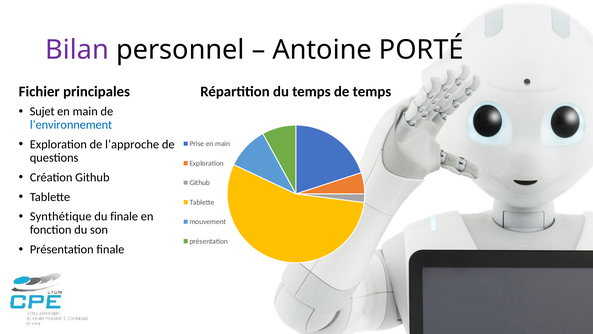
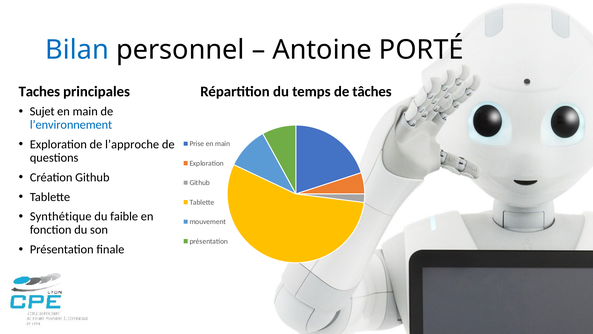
Bilan colour: purple -> blue
Fichier: Fichier -> Taches
de temps: temps -> tâches
du finale: finale -> faible
